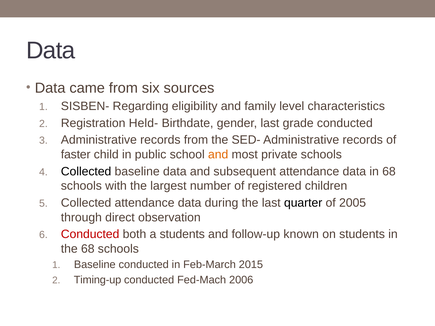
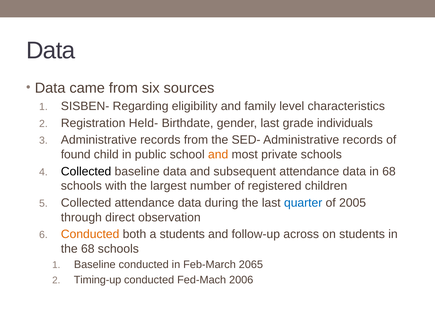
grade conducted: conducted -> individuals
faster: faster -> found
quarter colour: black -> blue
Conducted at (90, 234) colour: red -> orange
known: known -> across
2015: 2015 -> 2065
